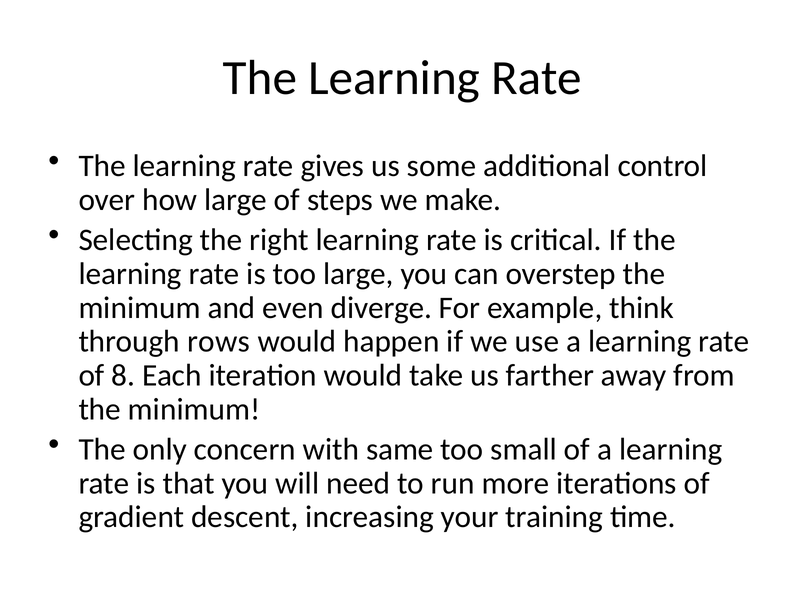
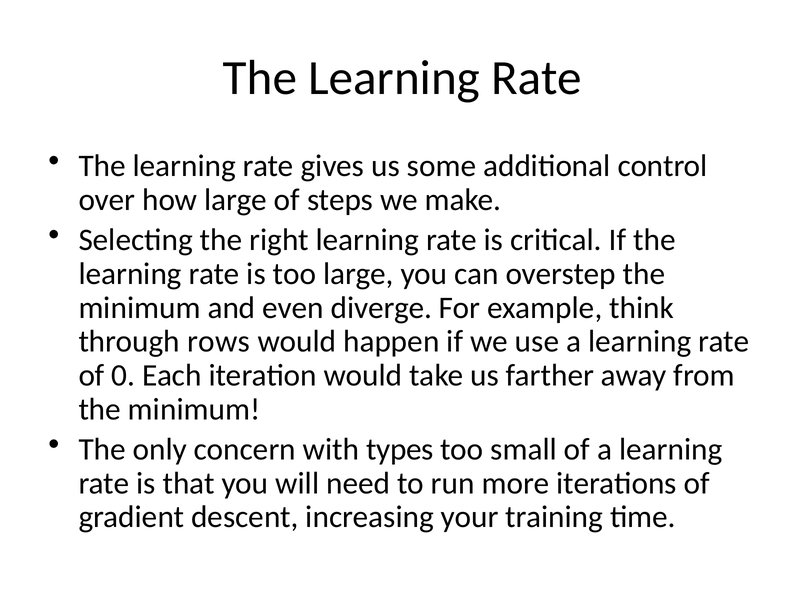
8: 8 -> 0
same: same -> types
